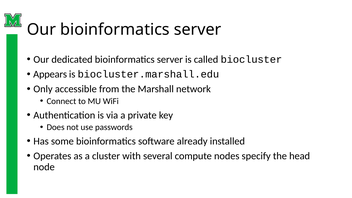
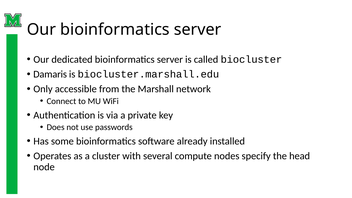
Appears: Appears -> Damaris
